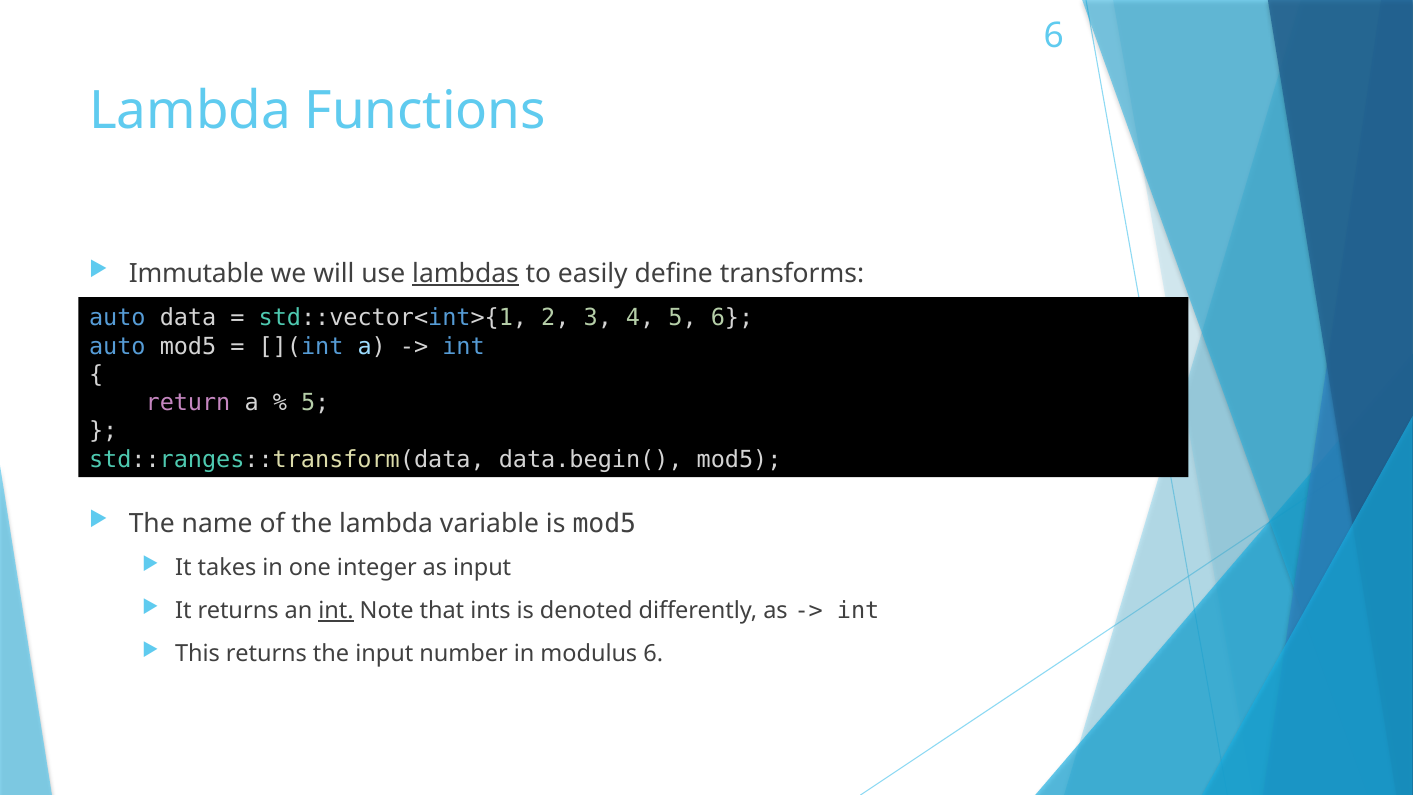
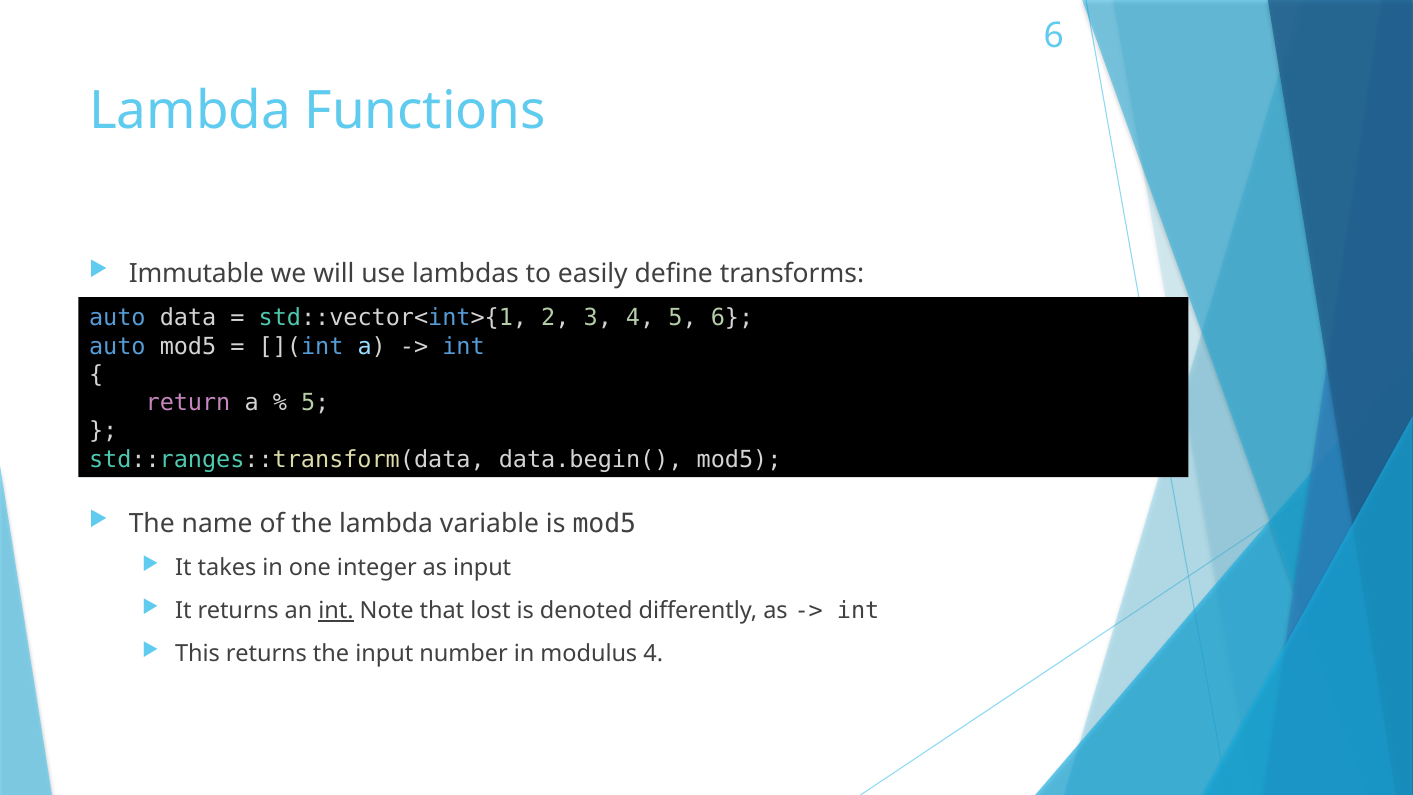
lambdas underline: present -> none
ints: ints -> lost
modulus 6: 6 -> 4
